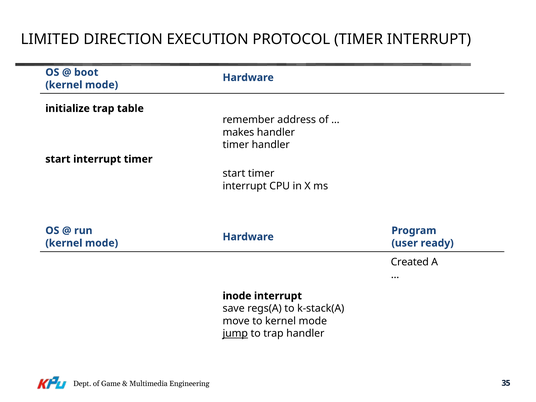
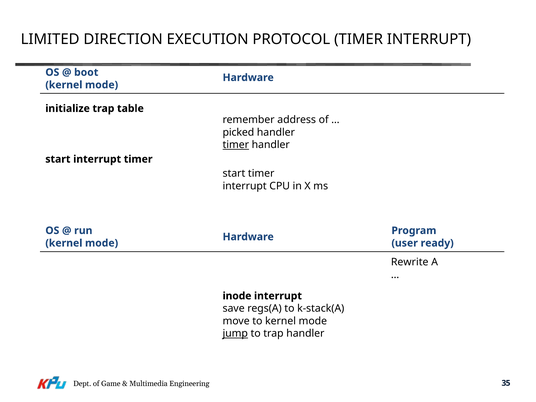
makes: makes -> picked
timer at (236, 145) underline: none -> present
Created: Created -> Rewrite
